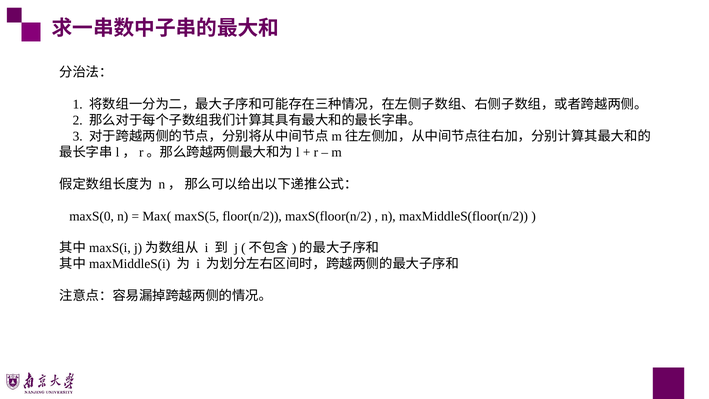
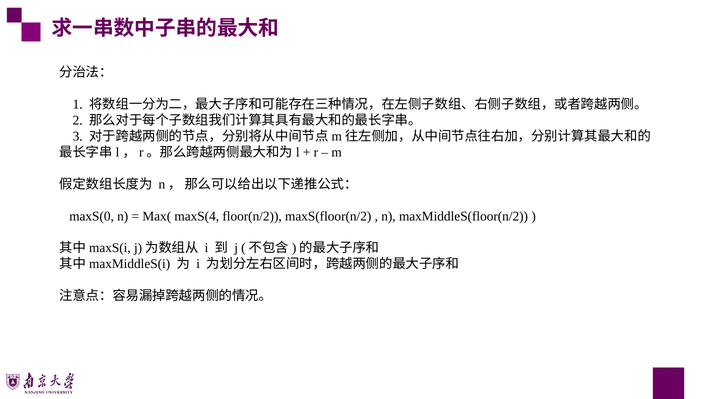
maxS(5: maxS(5 -> maxS(4
